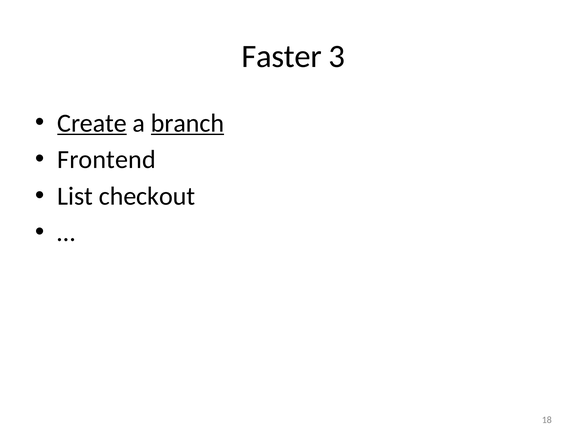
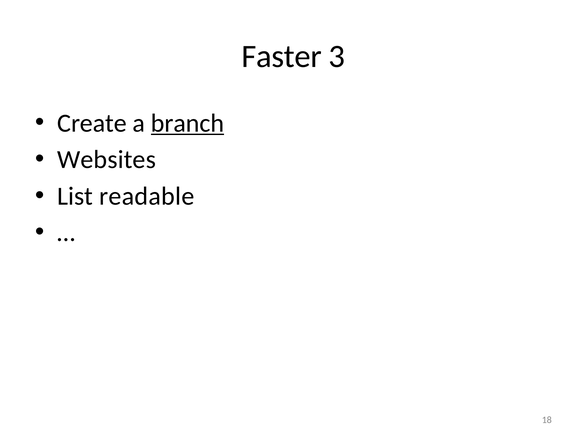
Create underline: present -> none
Frontend: Frontend -> Websites
checkout: checkout -> readable
